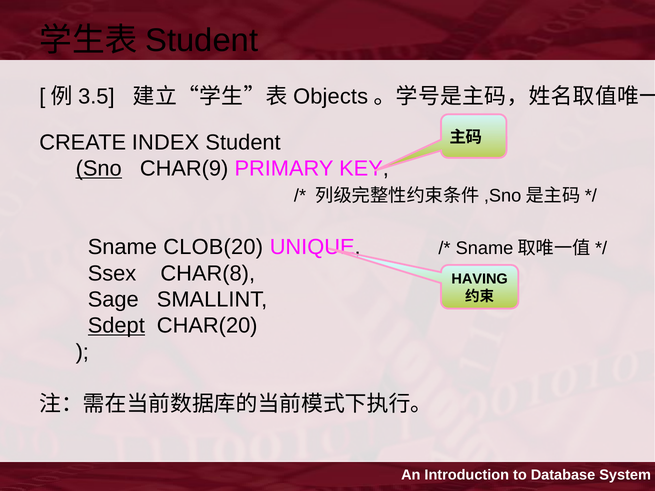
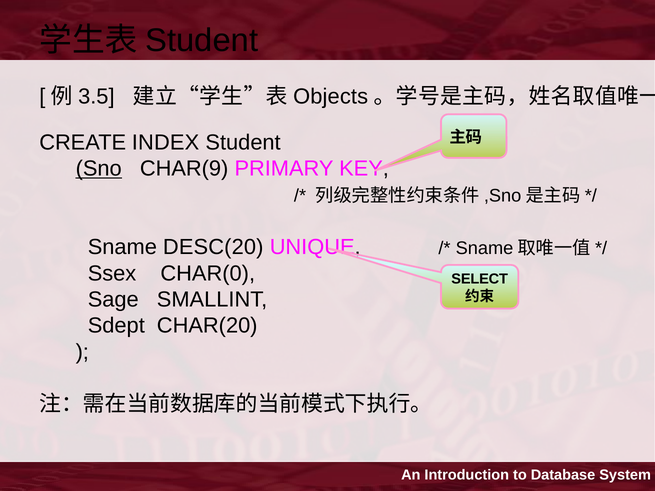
CLOB(20: CLOB(20 -> DESC(20
CHAR(8: CHAR(8 -> CHAR(0
HAVING: HAVING -> SELECT
Sdept underline: present -> none
